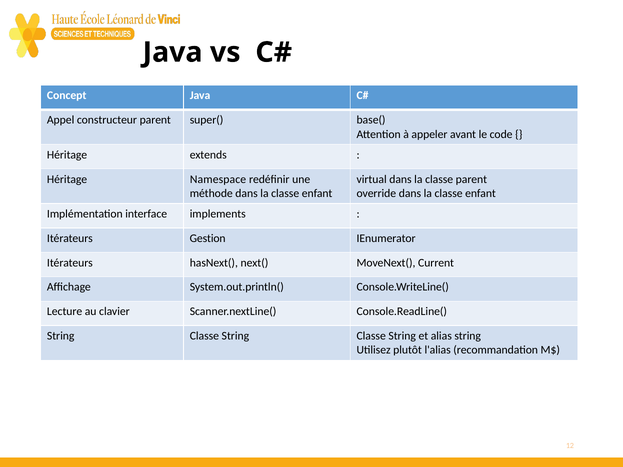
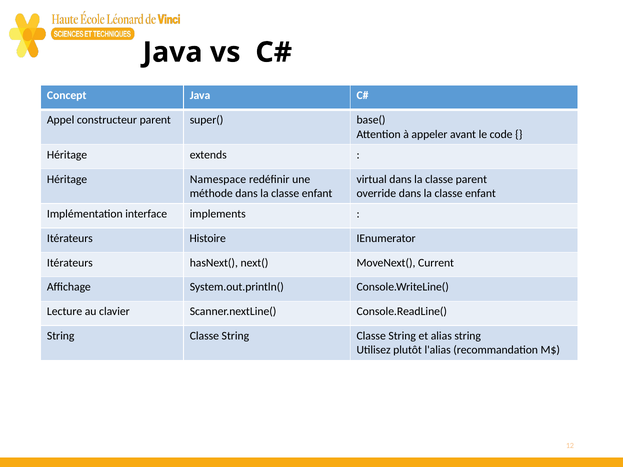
Gestion: Gestion -> Histoire
